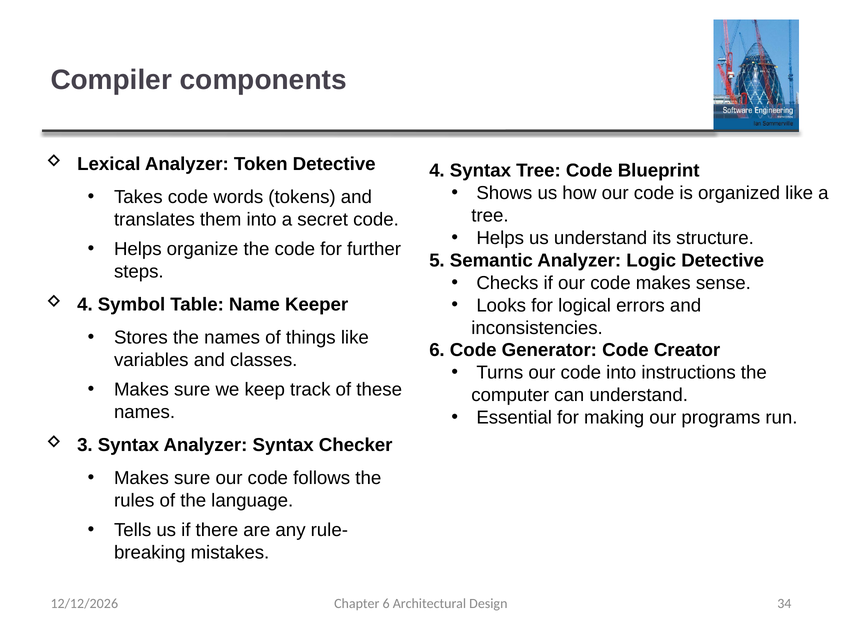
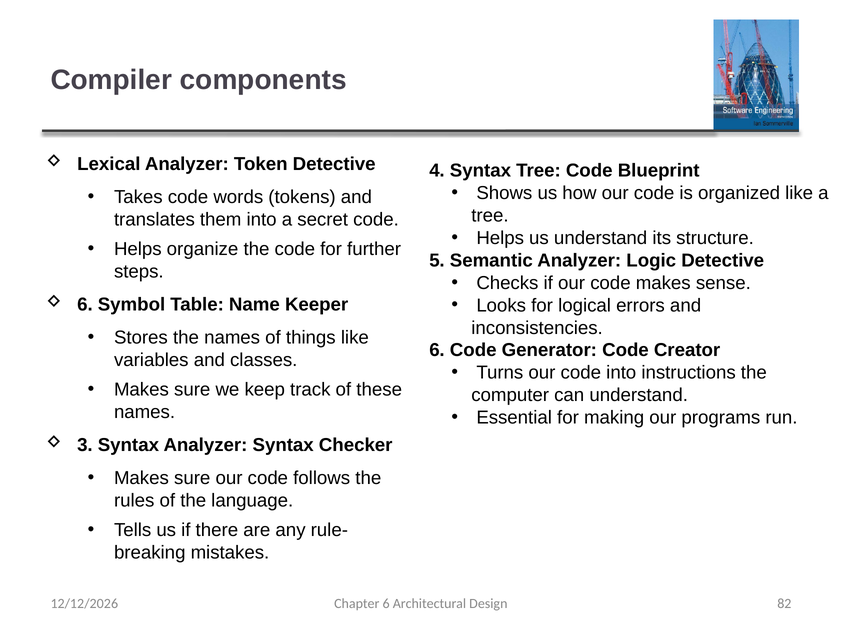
4 at (85, 304): 4 -> 6
34: 34 -> 82
